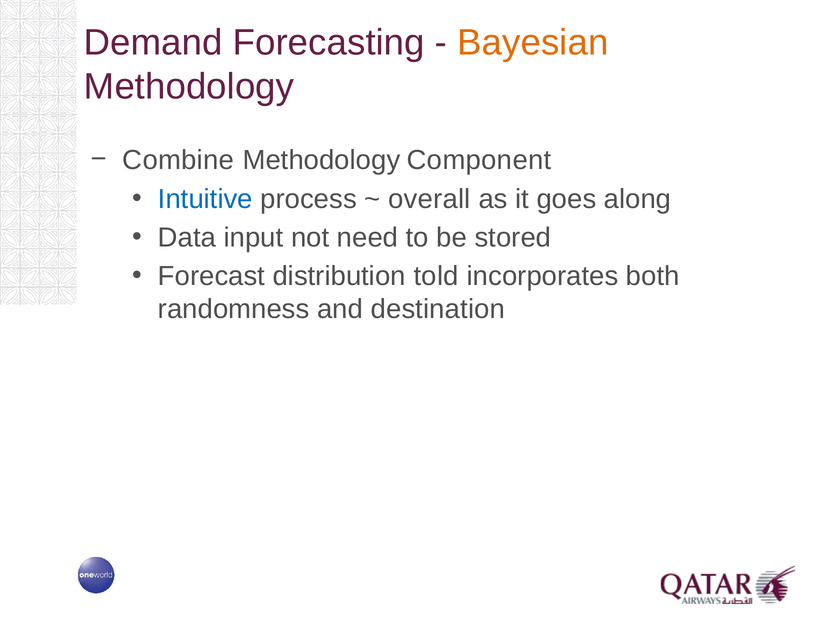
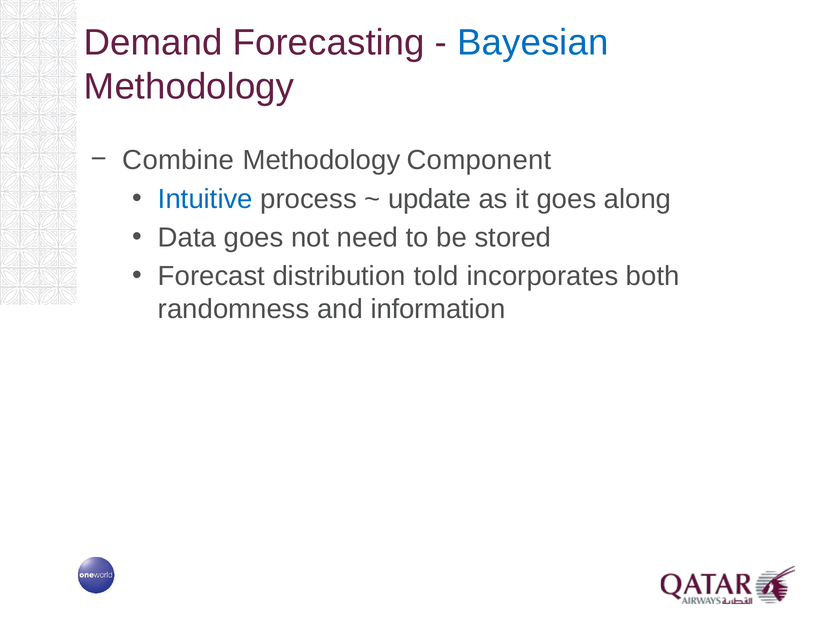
Bayesian colour: orange -> blue
overall: overall -> update
Data input: input -> goes
destination: destination -> information
